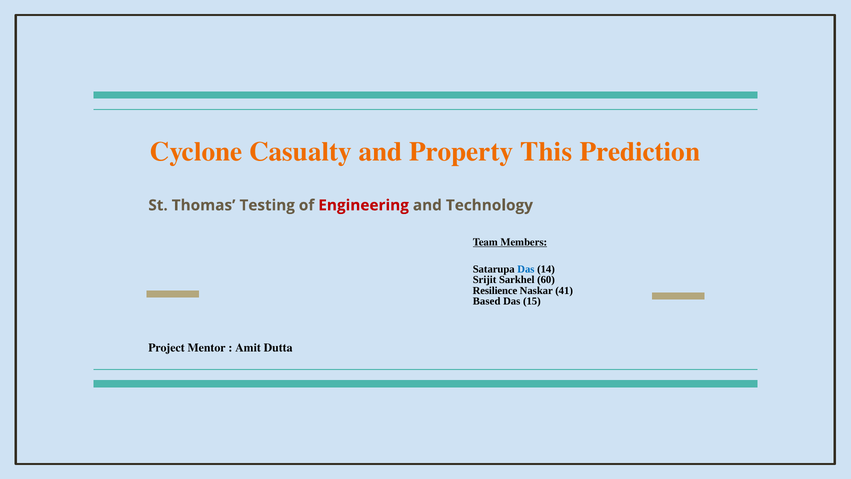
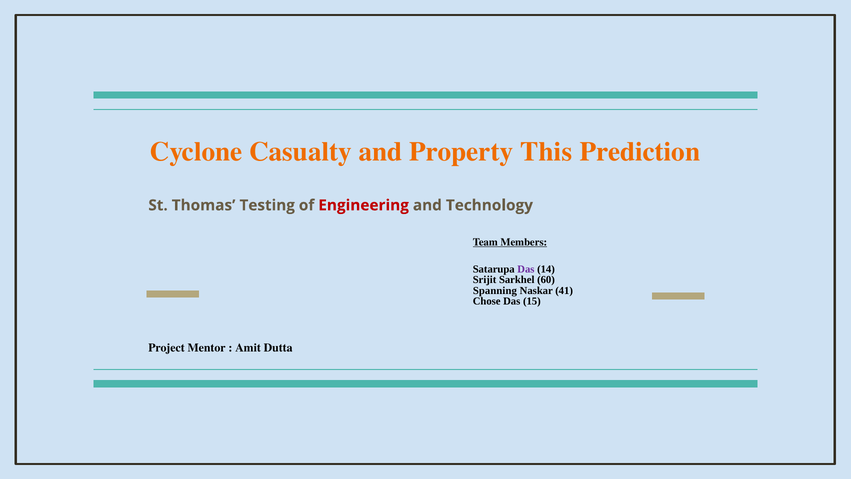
Das at (526, 269) colour: blue -> purple
Resilience: Resilience -> Spanning
Based: Based -> Chose
